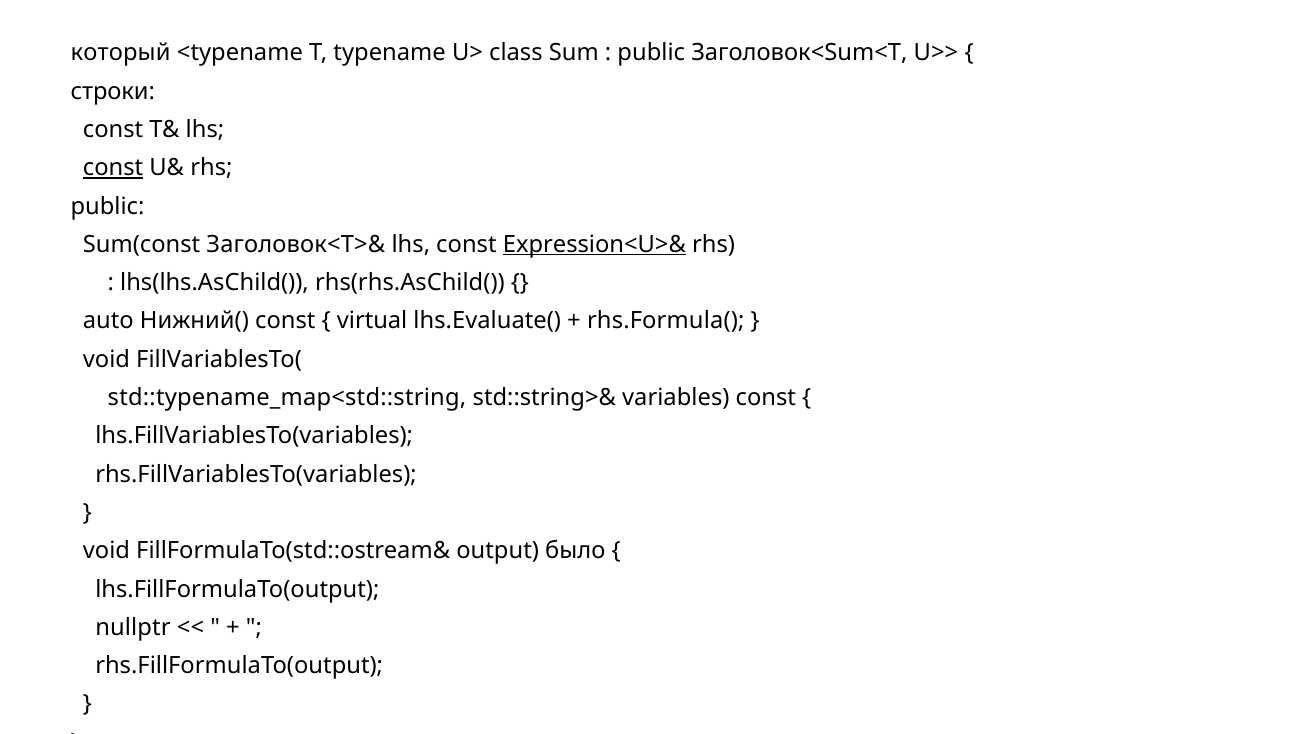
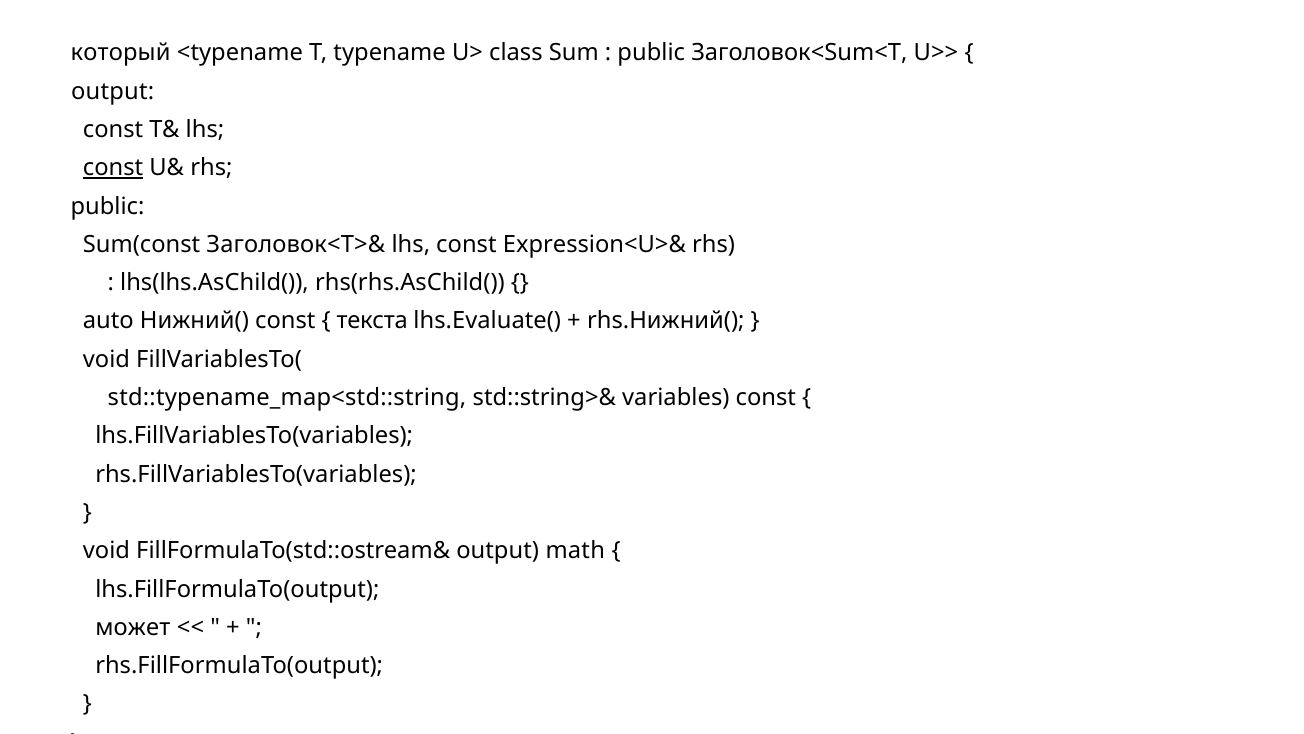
строки at (113, 91): строки -> output
Expression<U>& underline: present -> none
virtual: virtual -> текста
rhs.Formula(: rhs.Formula( -> rhs.Нижний(
было: было -> math
nullptr: nullptr -> может
